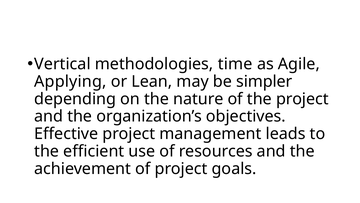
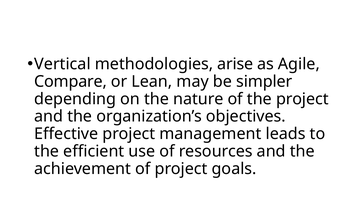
time: time -> arise
Applying: Applying -> Compare
